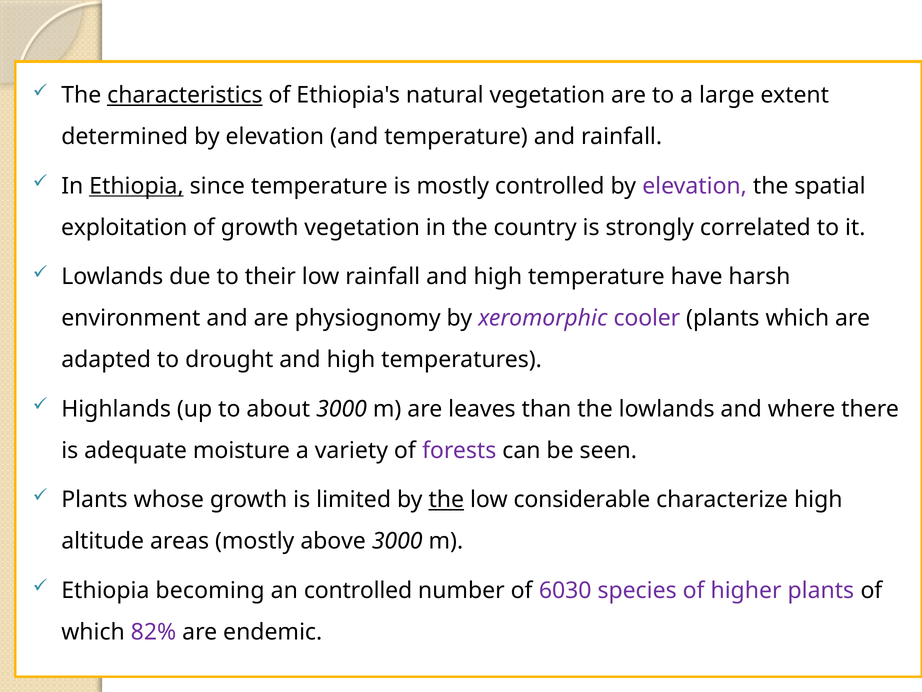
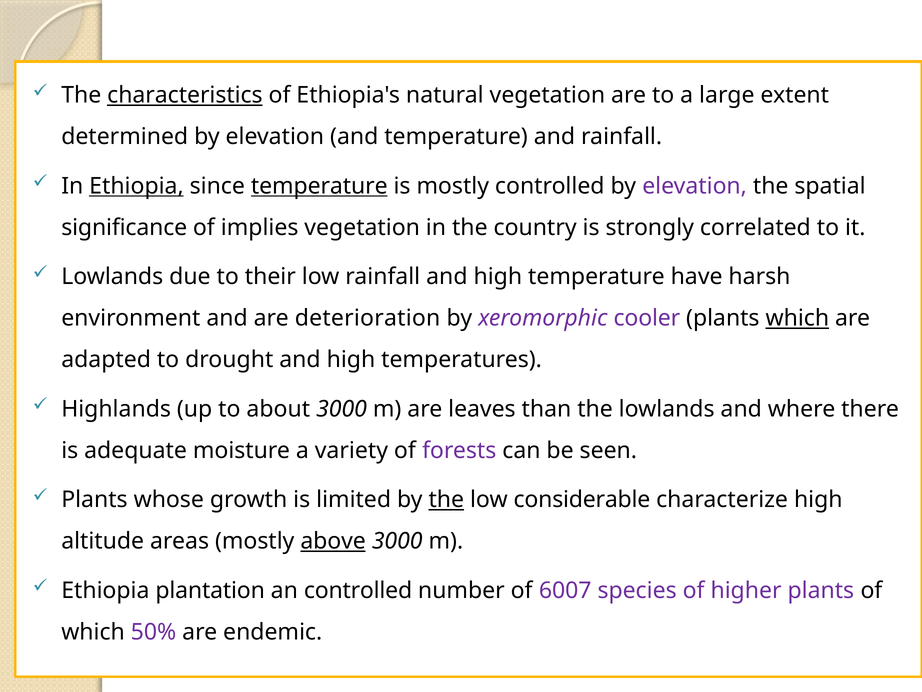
temperature at (319, 186) underline: none -> present
exploitation: exploitation -> significance
of growth: growth -> implies
physiognomy: physiognomy -> deterioration
which at (797, 318) underline: none -> present
above underline: none -> present
becoming: becoming -> plantation
6030: 6030 -> 6007
82%: 82% -> 50%
